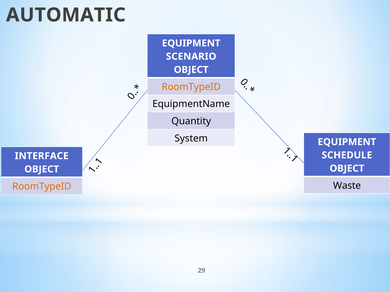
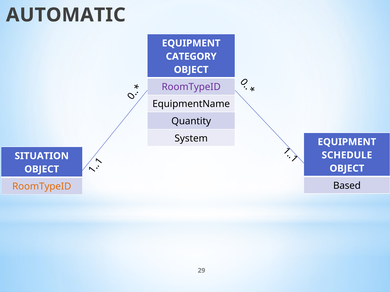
SCENARIO: SCENARIO -> CATEGORY
RoomTypeID at (191, 87) colour: orange -> purple
INTERFACE: INTERFACE -> SITUATION
Waste: Waste -> Based
